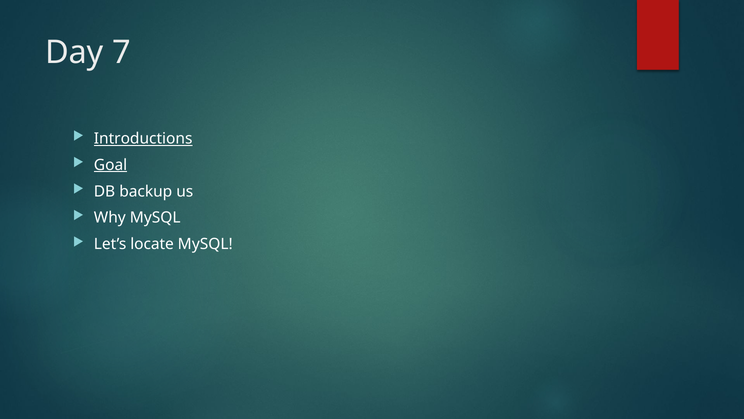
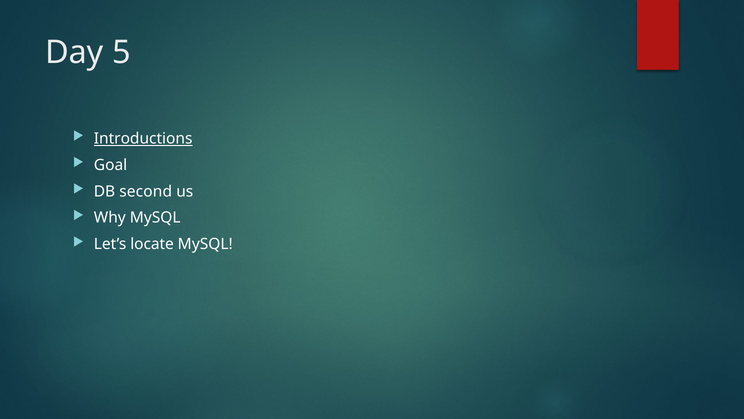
7: 7 -> 5
Goal underline: present -> none
backup: backup -> second
